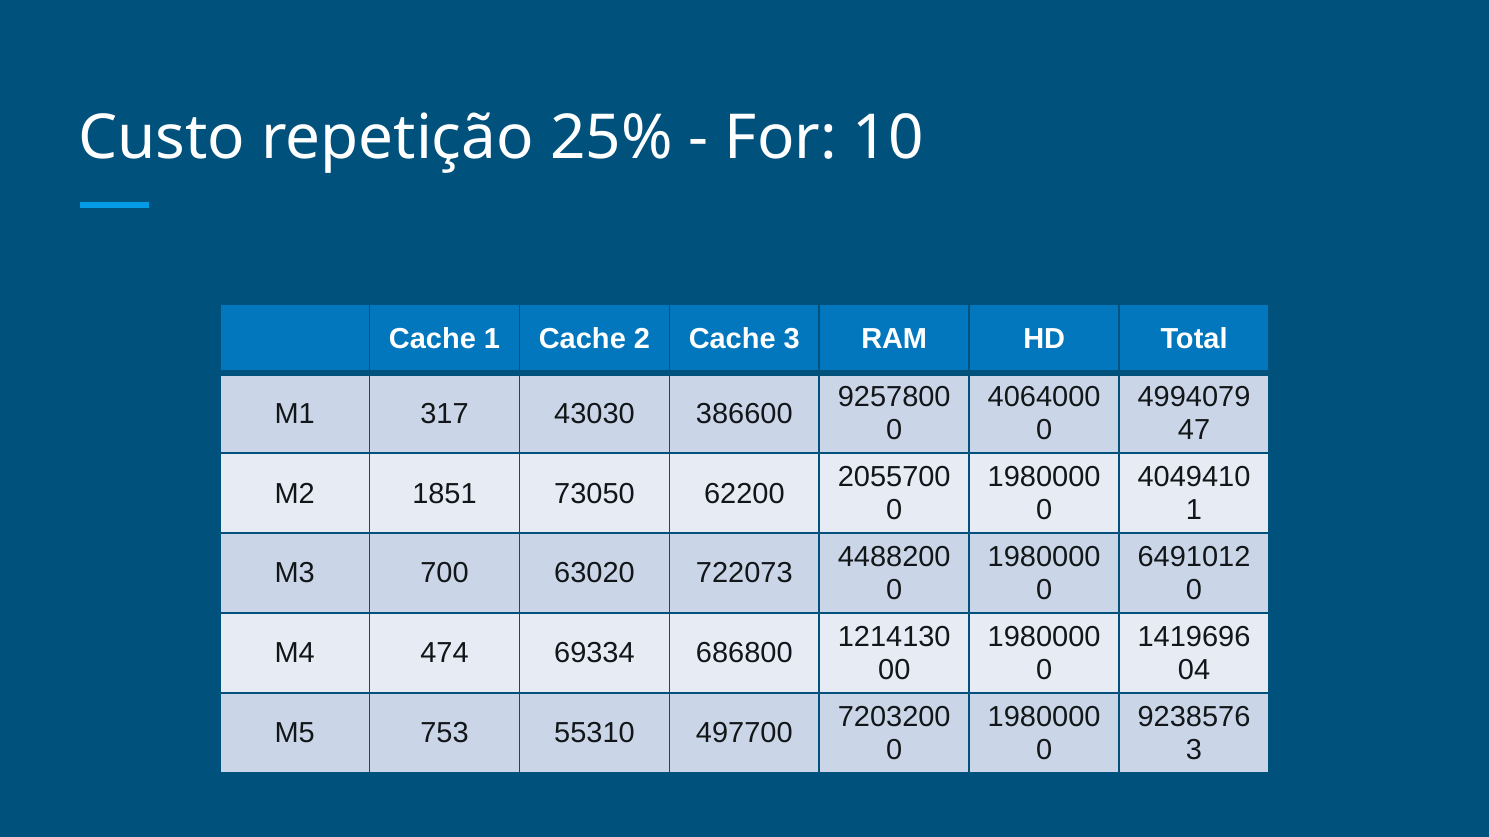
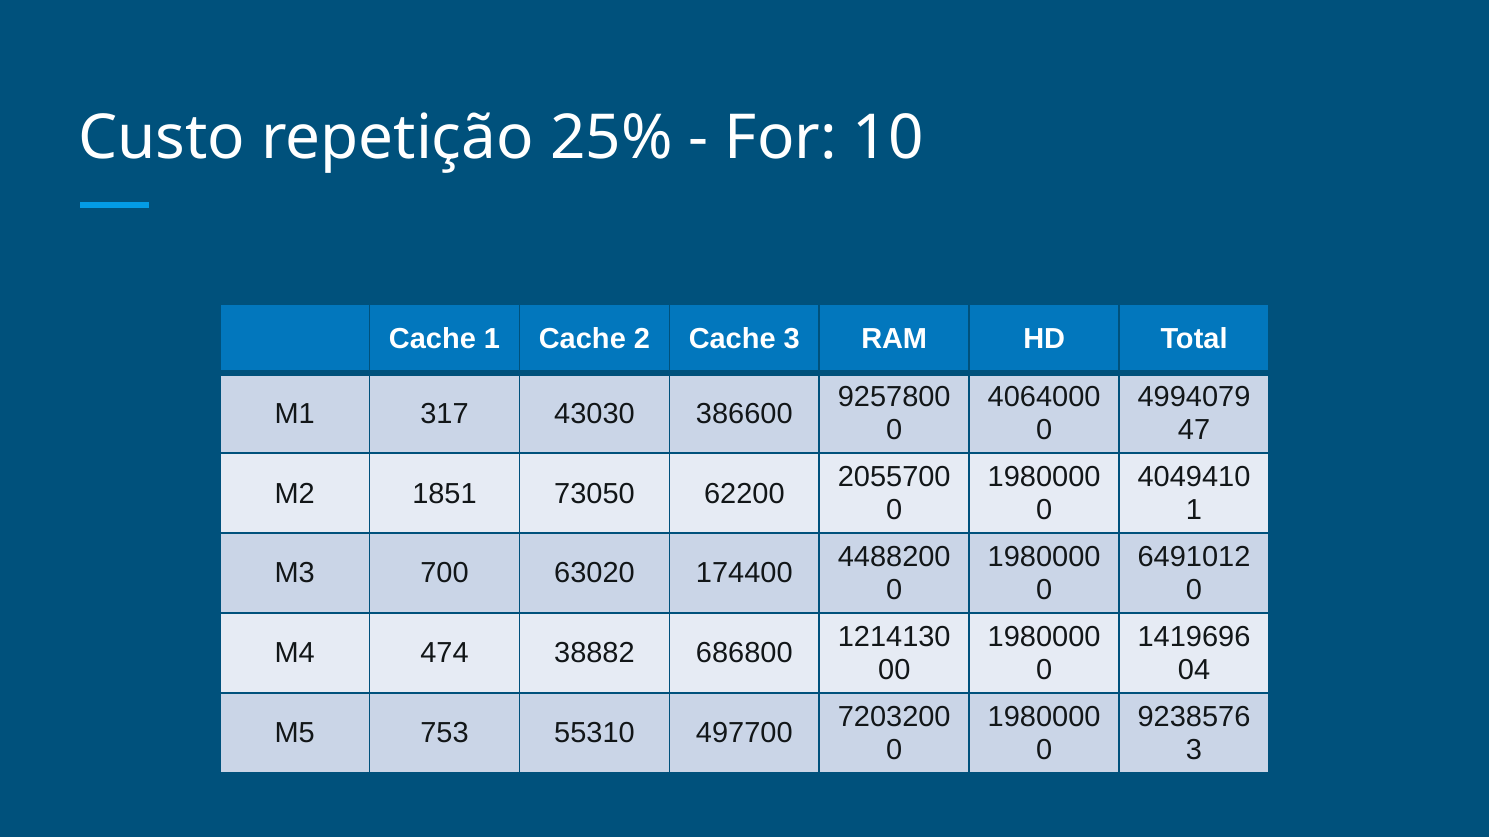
722073: 722073 -> 174400
69334: 69334 -> 38882
